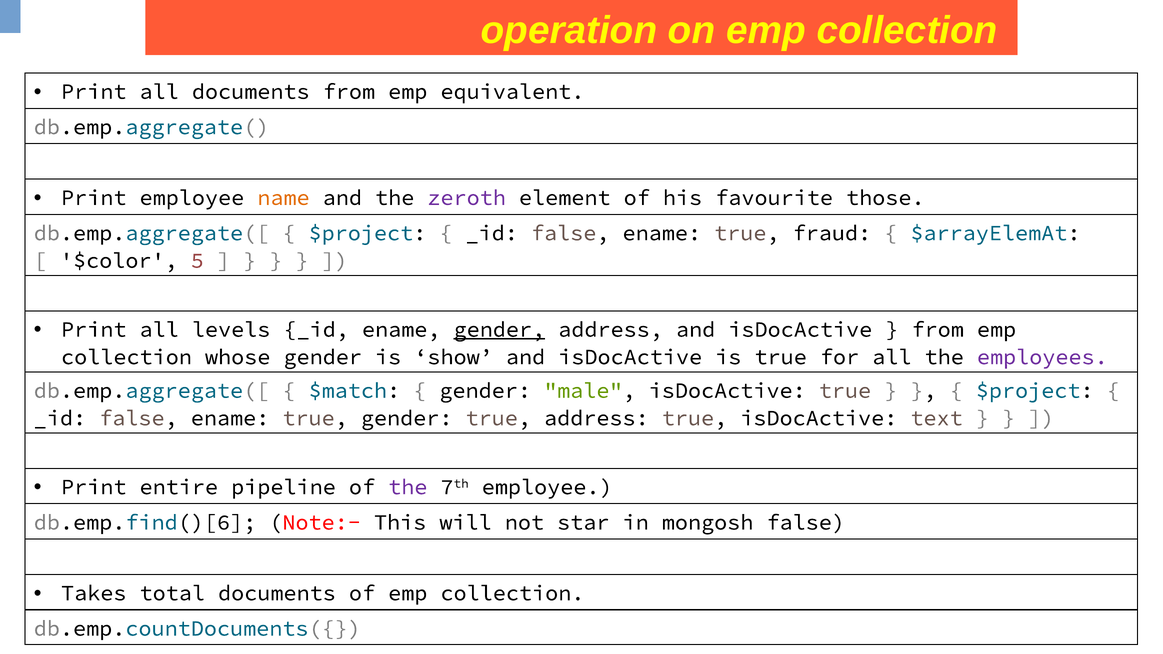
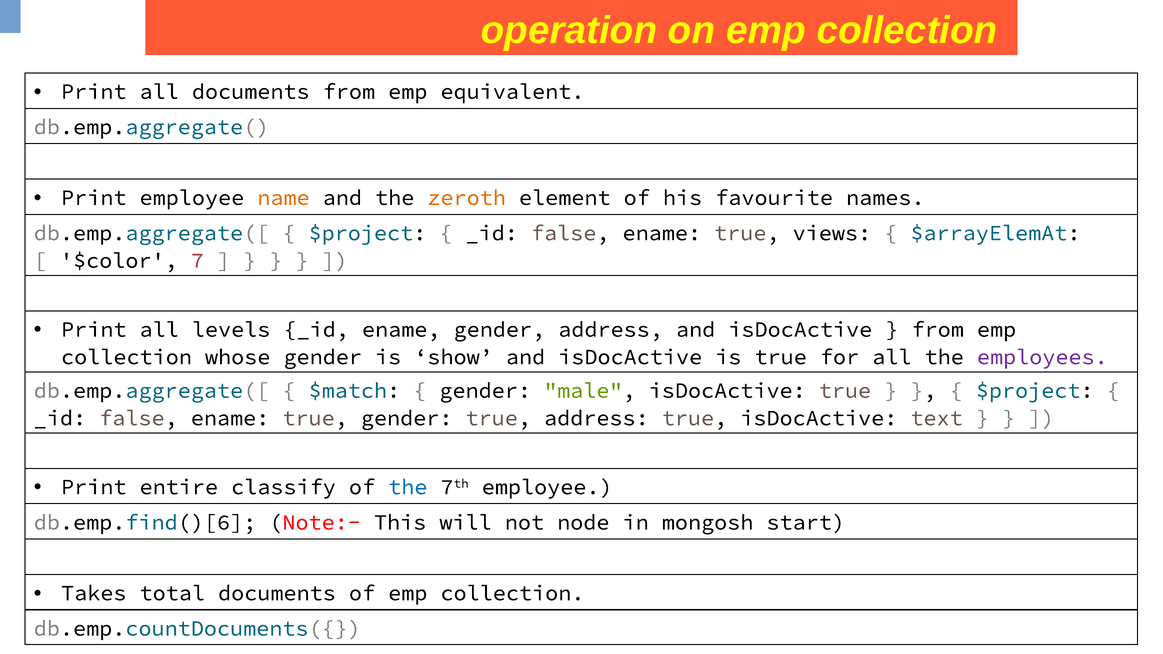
zeroth colour: purple -> orange
those: those -> names
fraud: fraud -> views
5: 5 -> 7
gender at (499, 330) underline: present -> none
pipeline: pipeline -> classify
the at (408, 487) colour: purple -> blue
star: star -> node
mongosh false: false -> start
